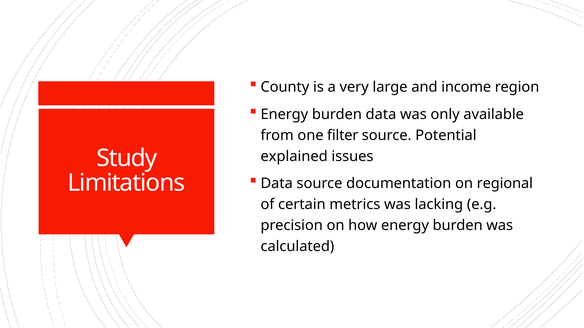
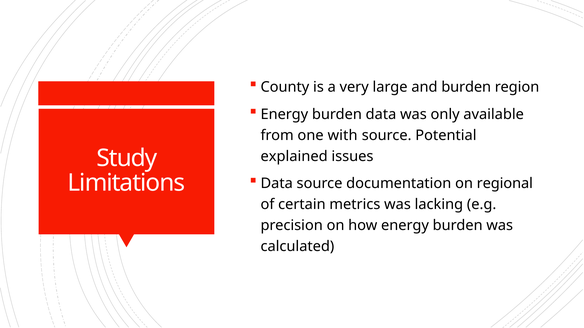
and income: income -> burden
filter: filter -> with
